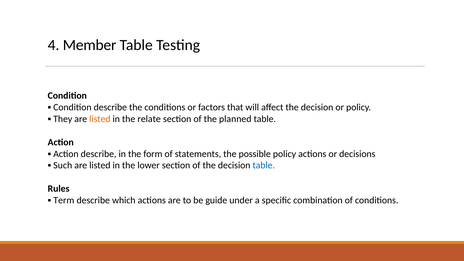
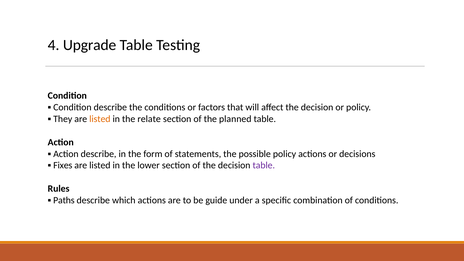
Member: Member -> Upgrade
Such: Such -> Fixes
table at (264, 165) colour: blue -> purple
Term: Term -> Paths
